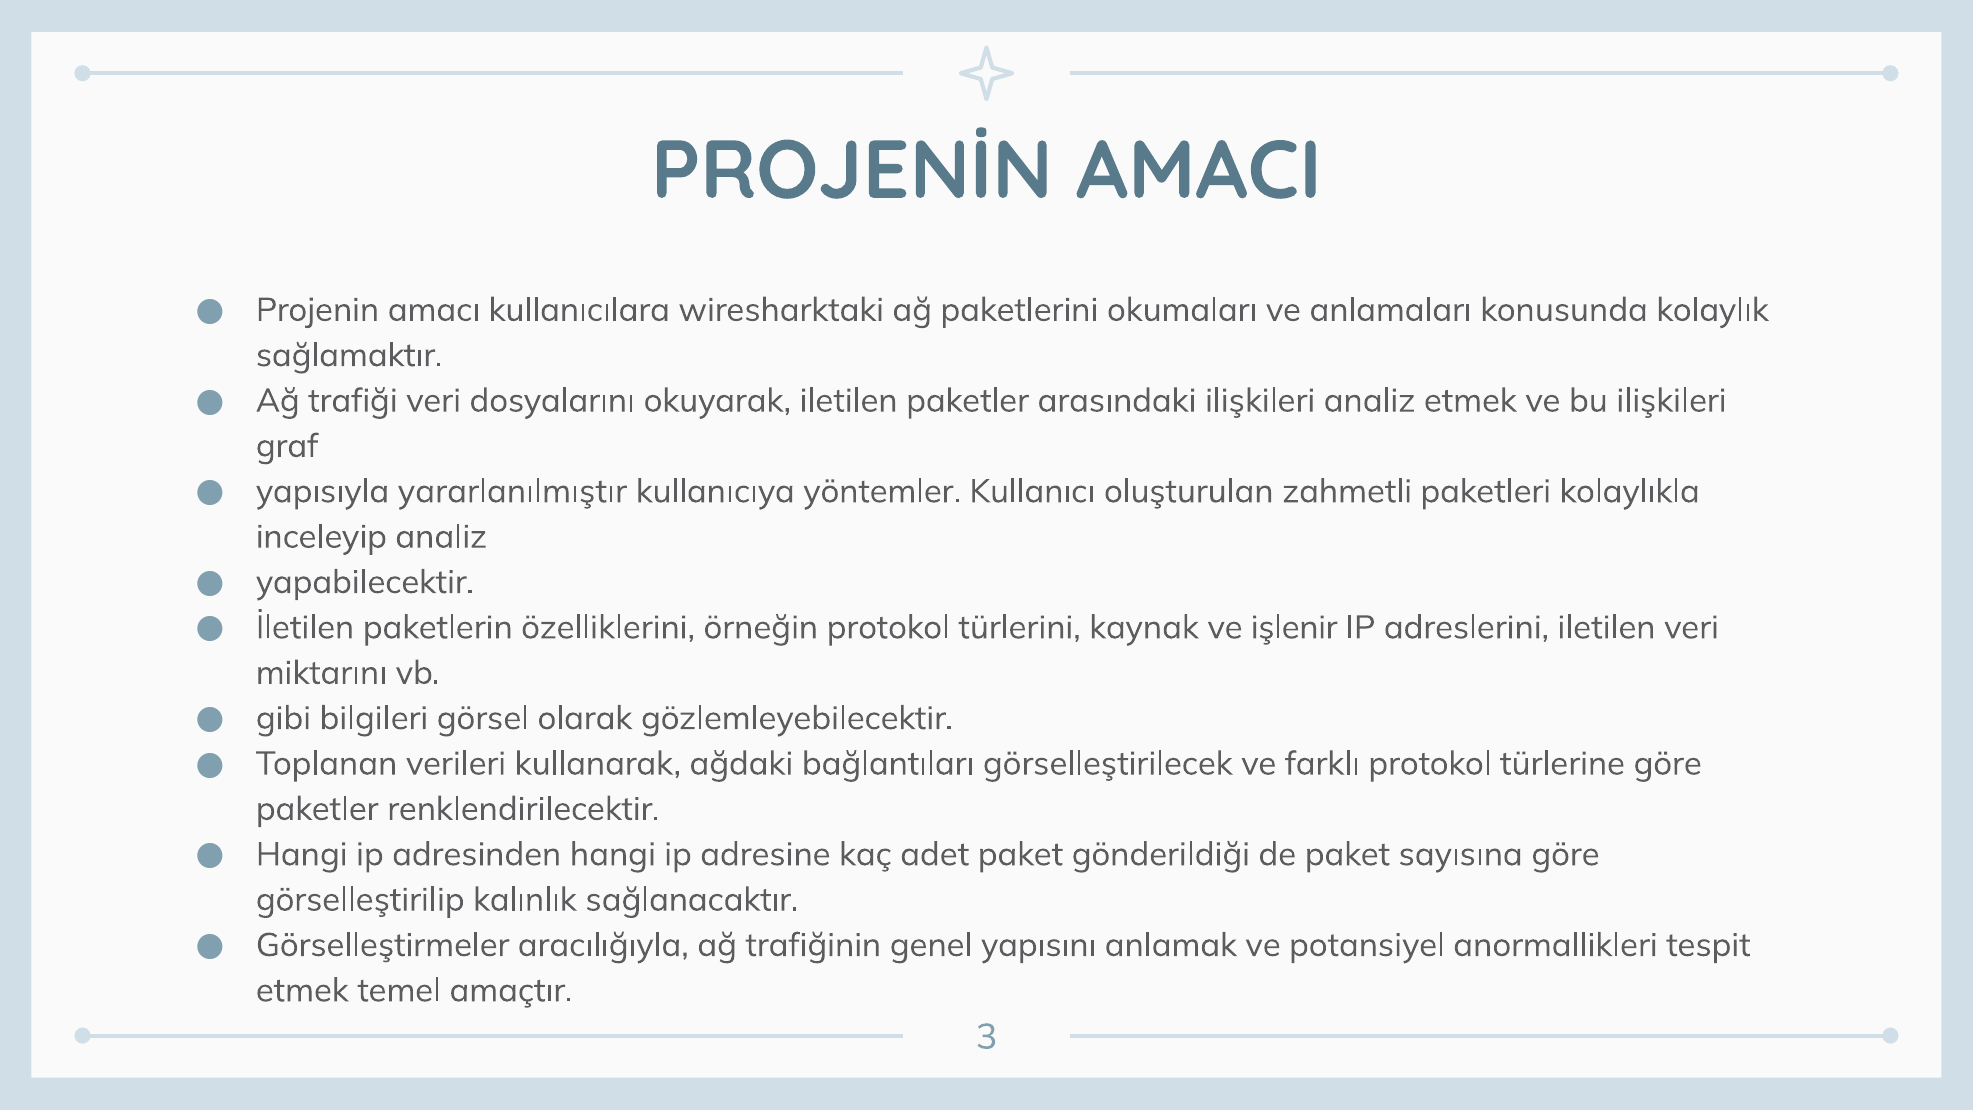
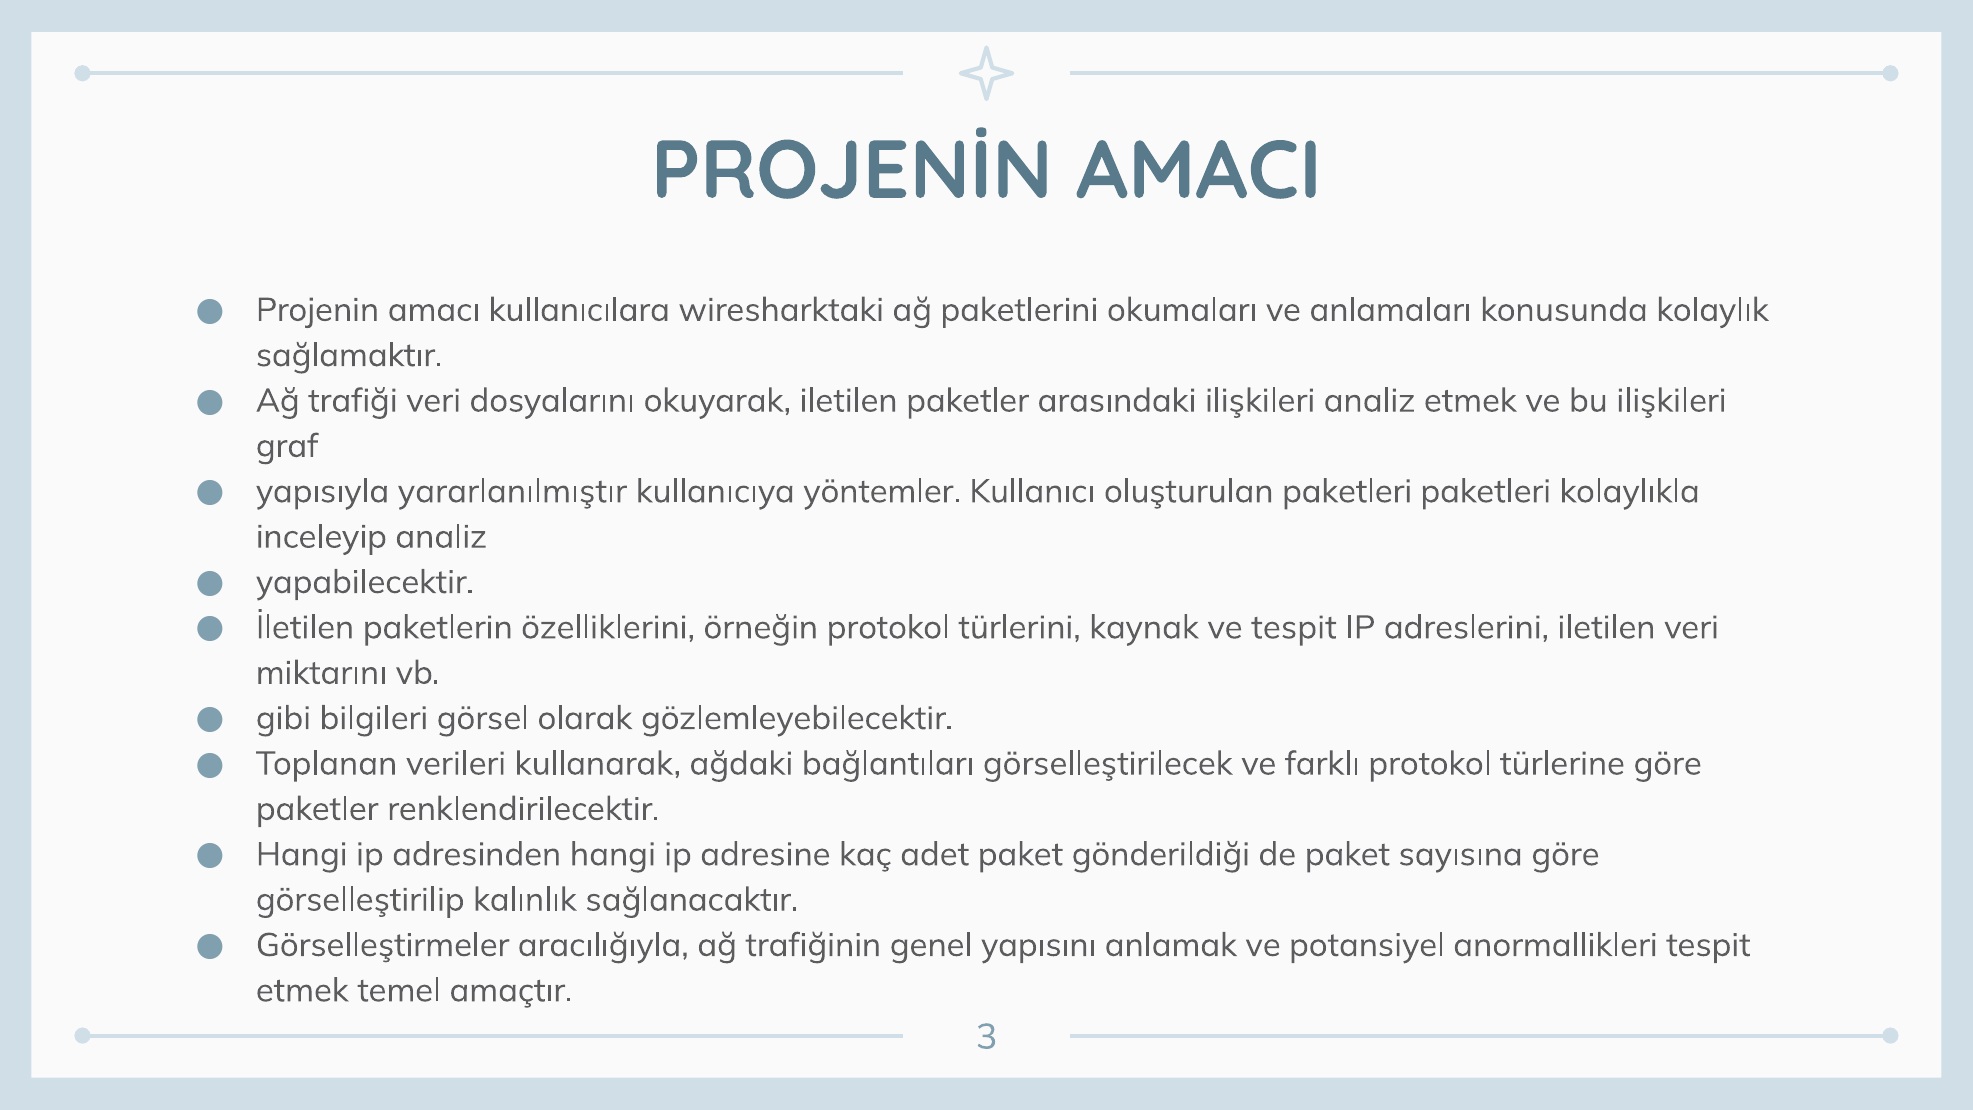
oluşturulan zahmetli: zahmetli -> paketleri
ve işlenir: işlenir -> tespit
